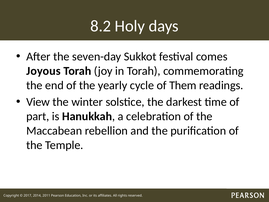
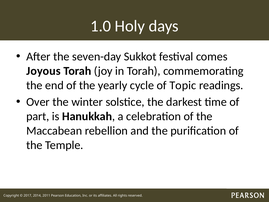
8.2: 8.2 -> 1.0
Them: Them -> Topic
View: View -> Over
